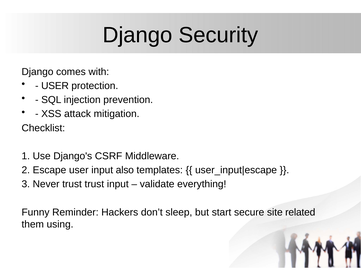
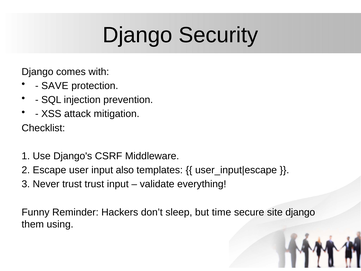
USER at (55, 86): USER -> SAVE
start: start -> time
site related: related -> django
